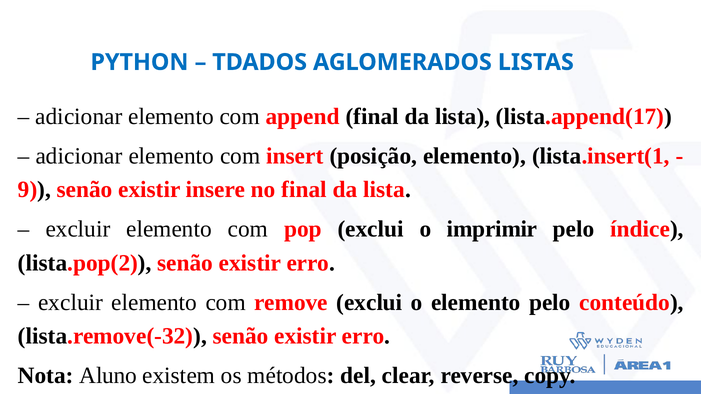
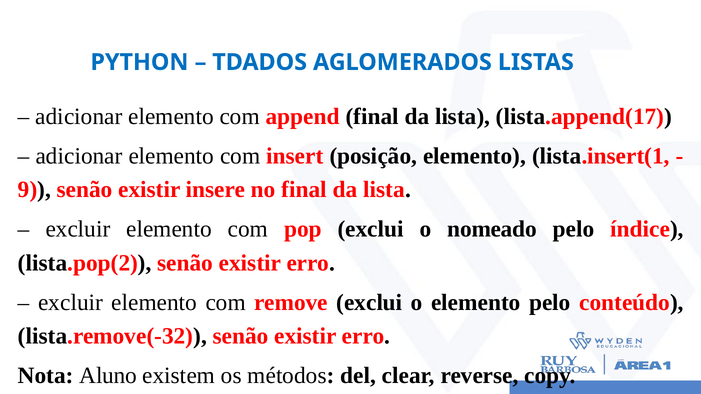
imprimir: imprimir -> nomeado
